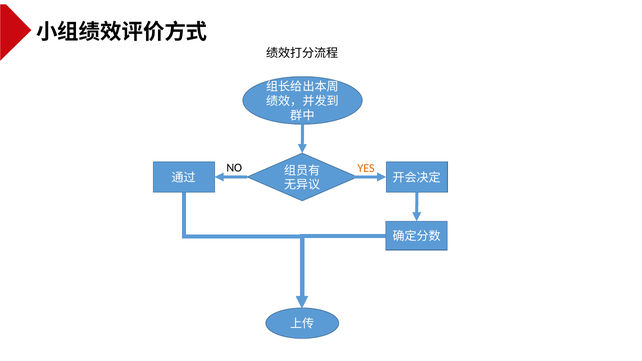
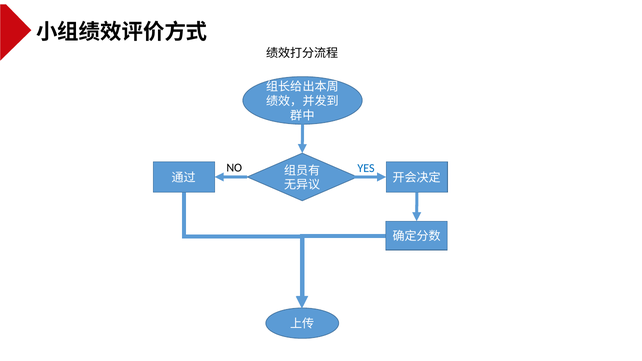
YES colour: orange -> blue
